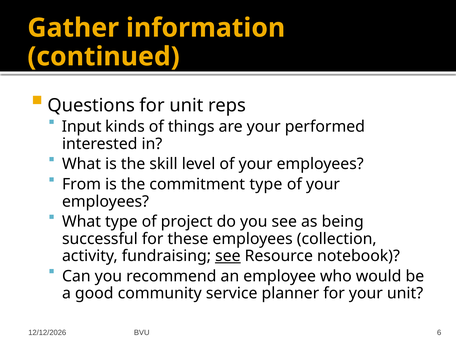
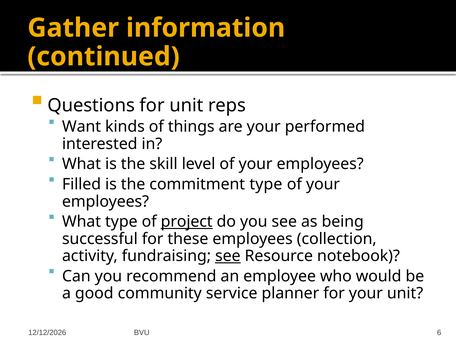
Input: Input -> Want
From: From -> Filled
project underline: none -> present
